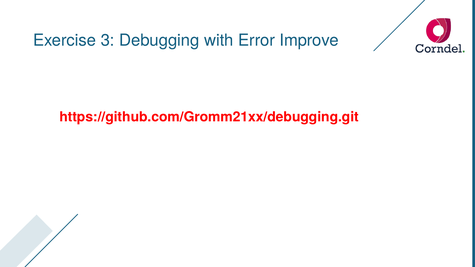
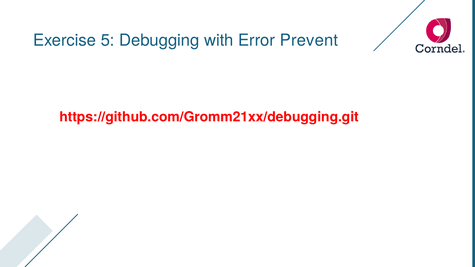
3: 3 -> 5
Improve: Improve -> Prevent
